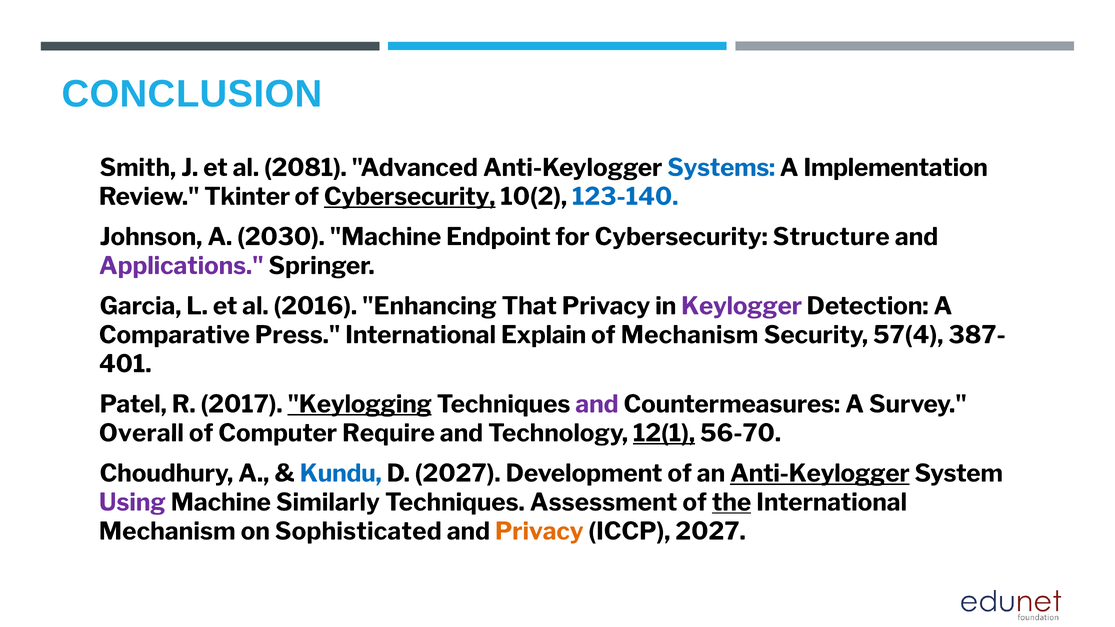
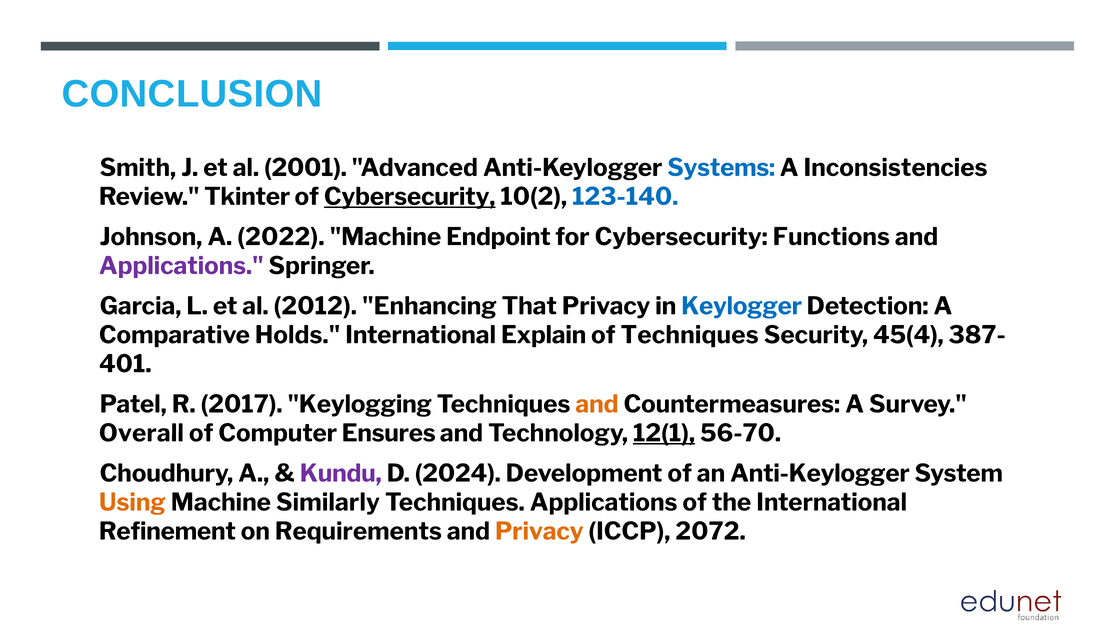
2081: 2081 -> 2001
Implementation: Implementation -> Inconsistencies
2030: 2030 -> 2022
Structure: Structure -> Functions
2016: 2016 -> 2012
Keylogger colour: purple -> blue
Press: Press -> Holds
of Mechanism: Mechanism -> Techniques
57(4: 57(4 -> 45(4
Keylogging underline: present -> none
and at (597, 404) colour: purple -> orange
Require: Require -> Ensures
Kundu colour: blue -> purple
D 2027: 2027 -> 2024
Anti-Keylogger at (820, 474) underline: present -> none
Using colour: purple -> orange
Techniques Assessment: Assessment -> Applications
the underline: present -> none
Mechanism at (167, 532): Mechanism -> Refinement
Sophisticated: Sophisticated -> Requirements
ICCP 2027: 2027 -> 2072
